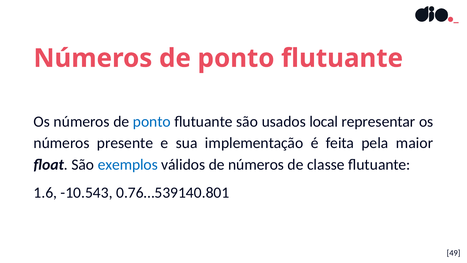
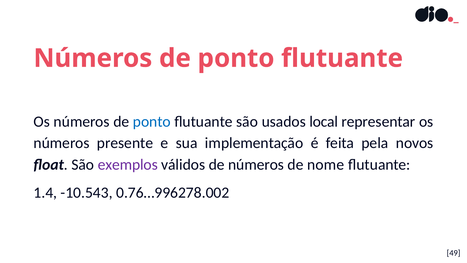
maior: maior -> novos
exemplos colour: blue -> purple
classe: classe -> nome
1.6: 1.6 -> 1.4
0.76…539140.801: 0.76…539140.801 -> 0.76…996278.002
